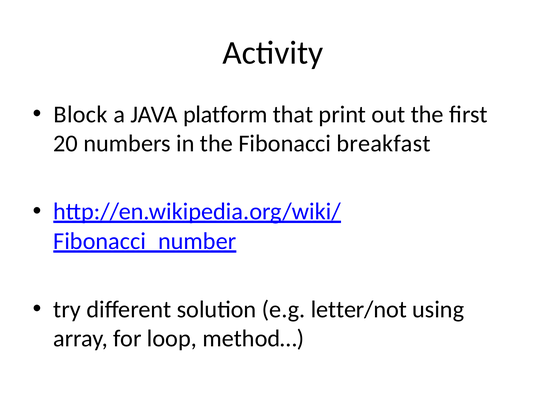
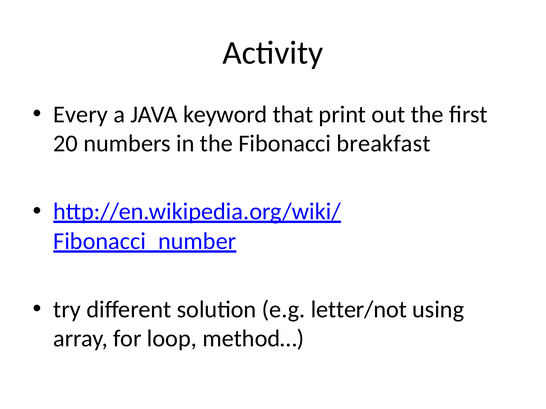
Block: Block -> Every
platform: platform -> keyword
